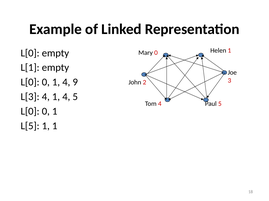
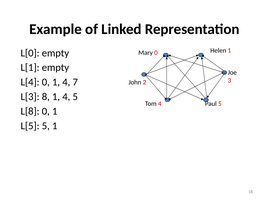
L[0 at (30, 82): L[0 -> L[4
9: 9 -> 7
L[3 4: 4 -> 8
L[0 at (30, 112): L[0 -> L[8
L[5 1: 1 -> 5
